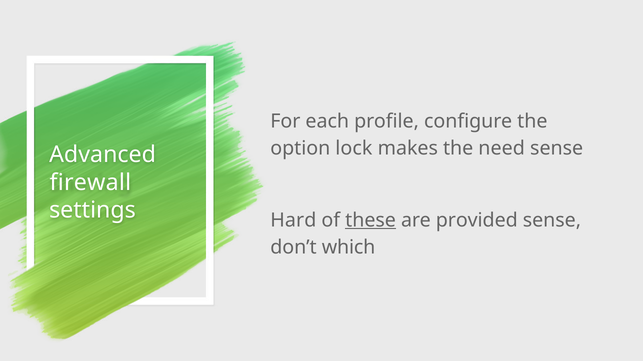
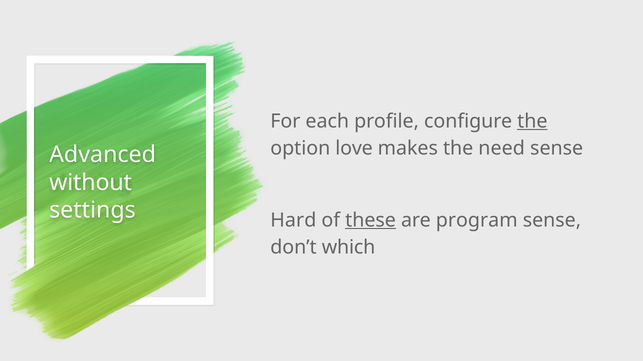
the at (532, 121) underline: none -> present
lock: lock -> love
firewall: firewall -> without
provided: provided -> program
